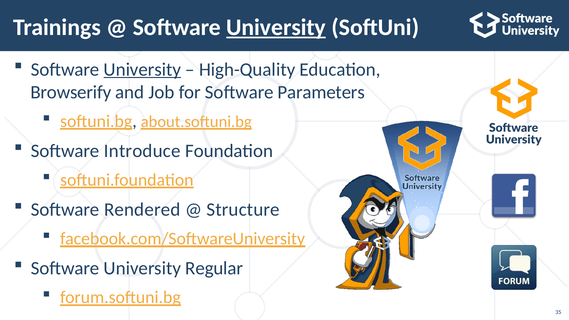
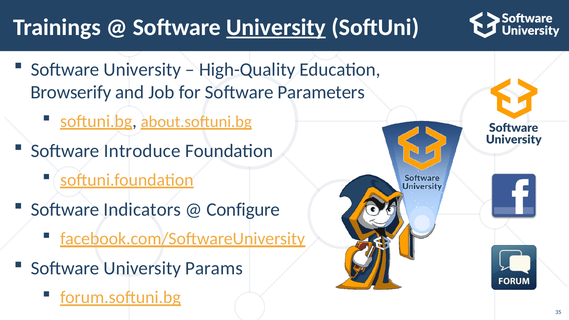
University at (142, 69) underline: present -> none
Rendered: Rendered -> Indicators
Structure: Structure -> Configure
Regular: Regular -> Params
